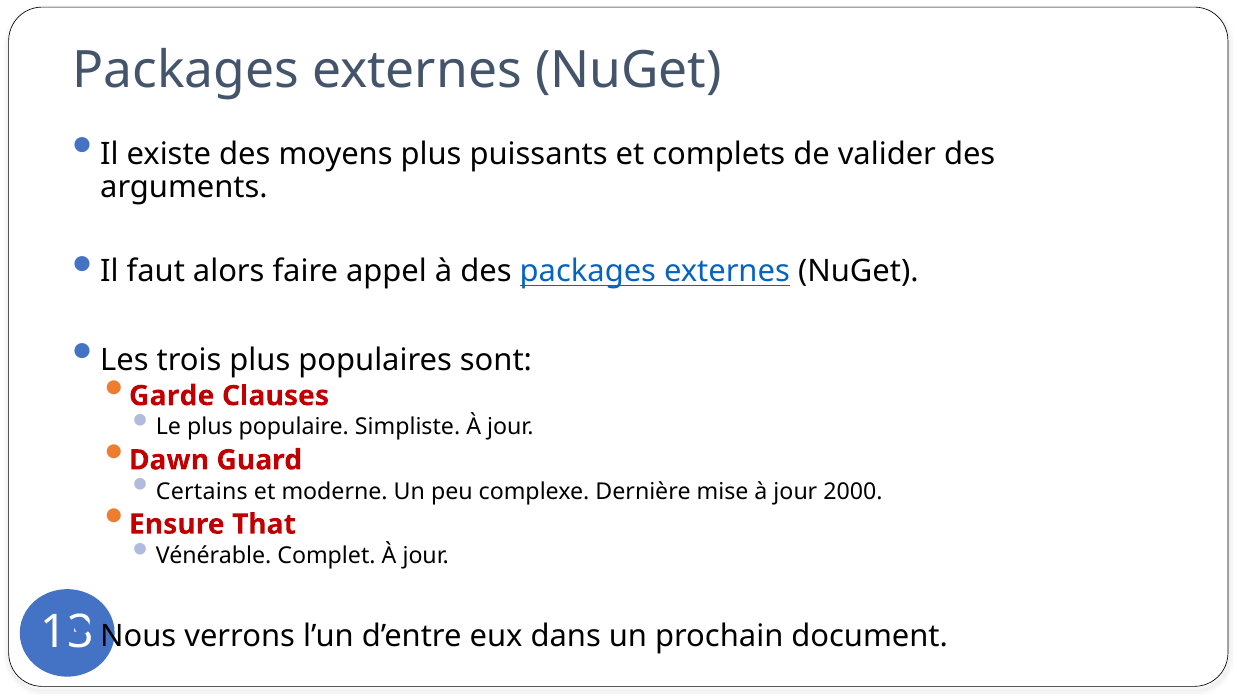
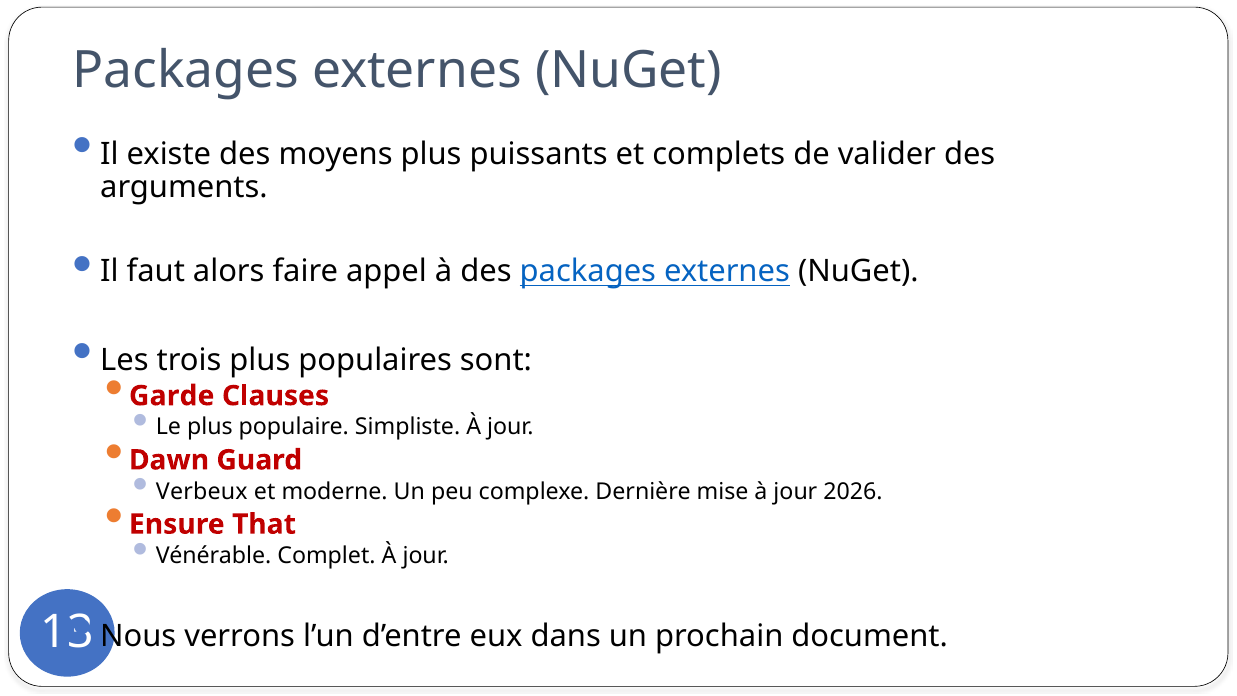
Certains: Certains -> Verbeux
2000: 2000 -> 2026
